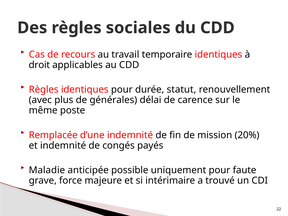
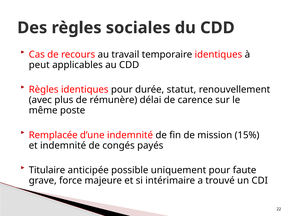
droit: droit -> peut
générales: générales -> rémunère
20%: 20% -> 15%
Maladie: Maladie -> Titulaire
